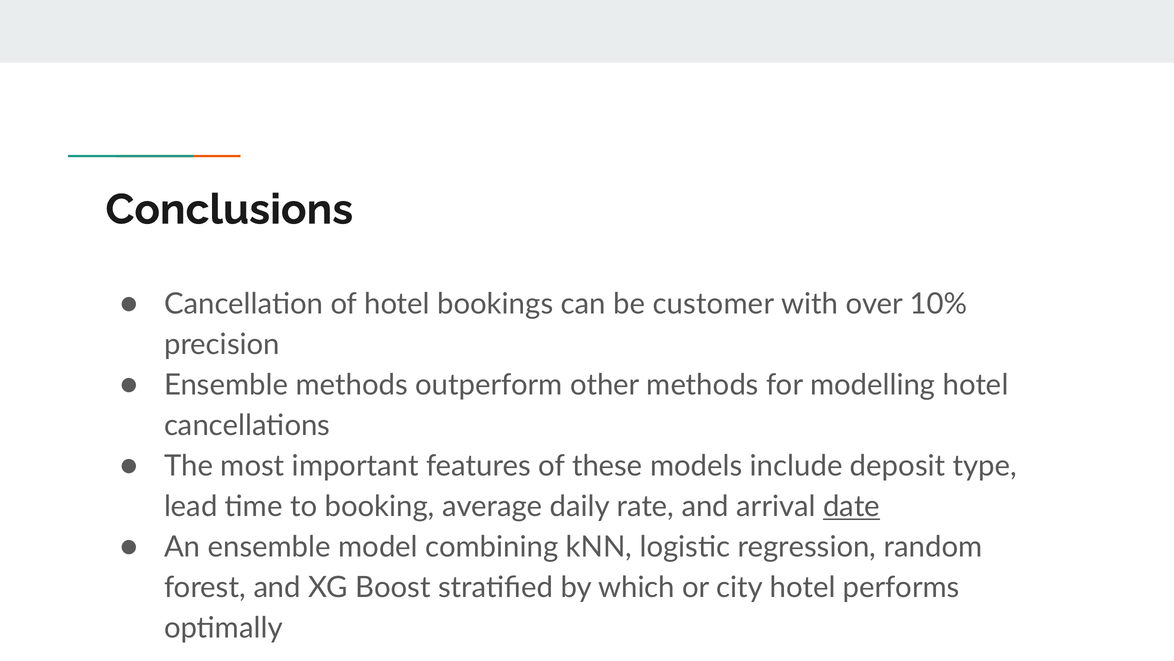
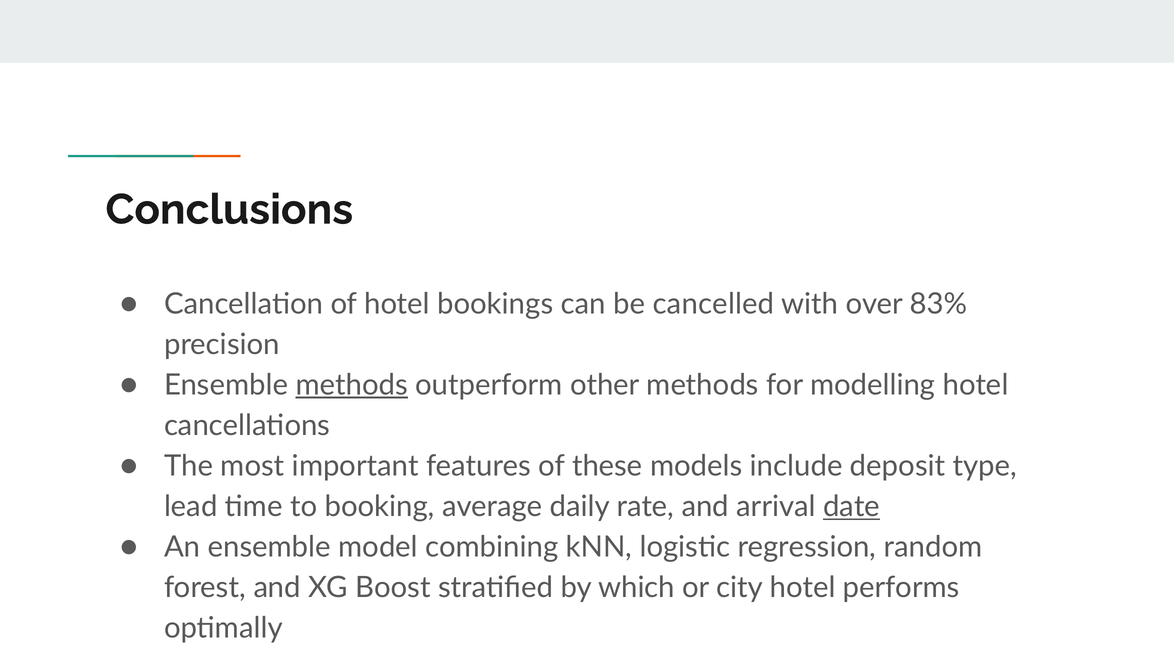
customer: customer -> cancelled
10%: 10% -> 83%
methods at (352, 385) underline: none -> present
